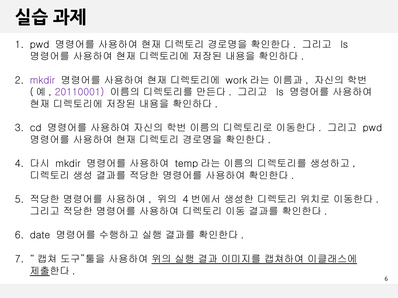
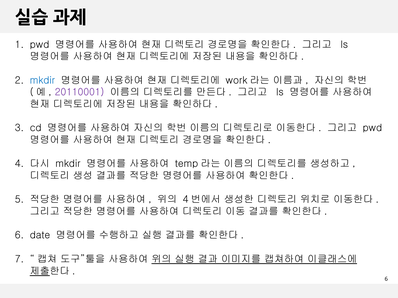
mkdir at (42, 80) colour: purple -> blue
